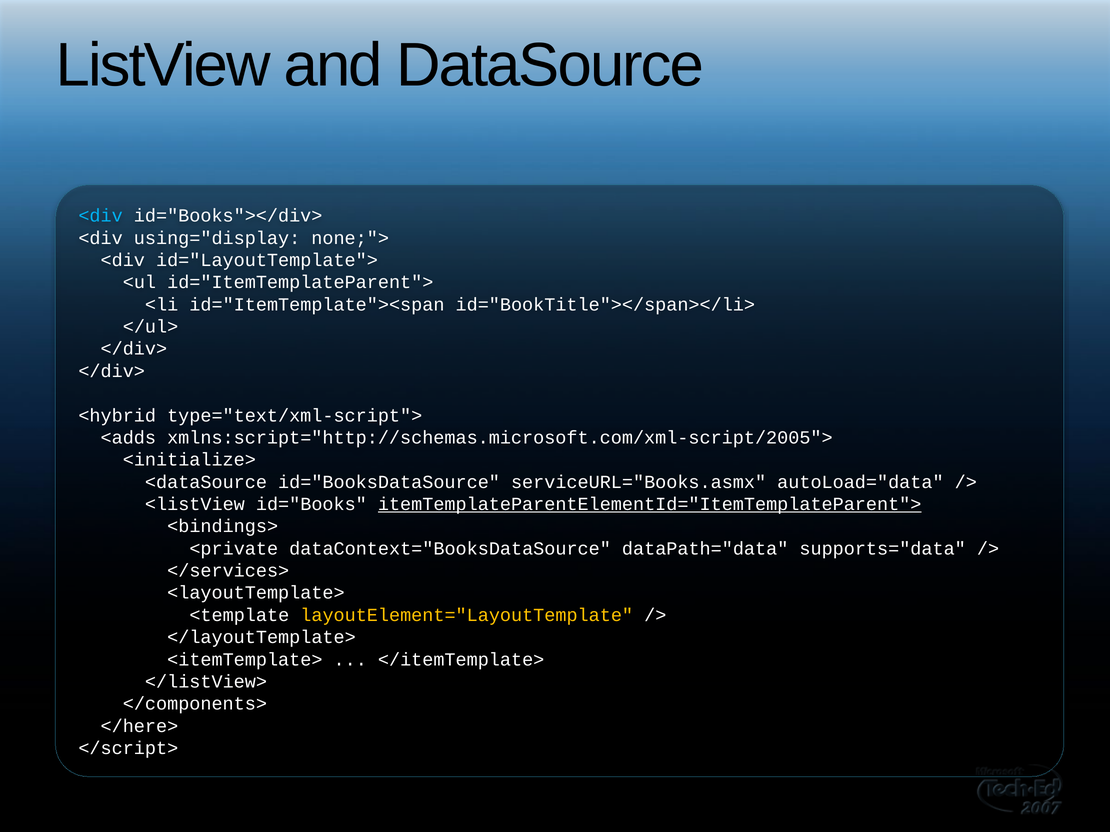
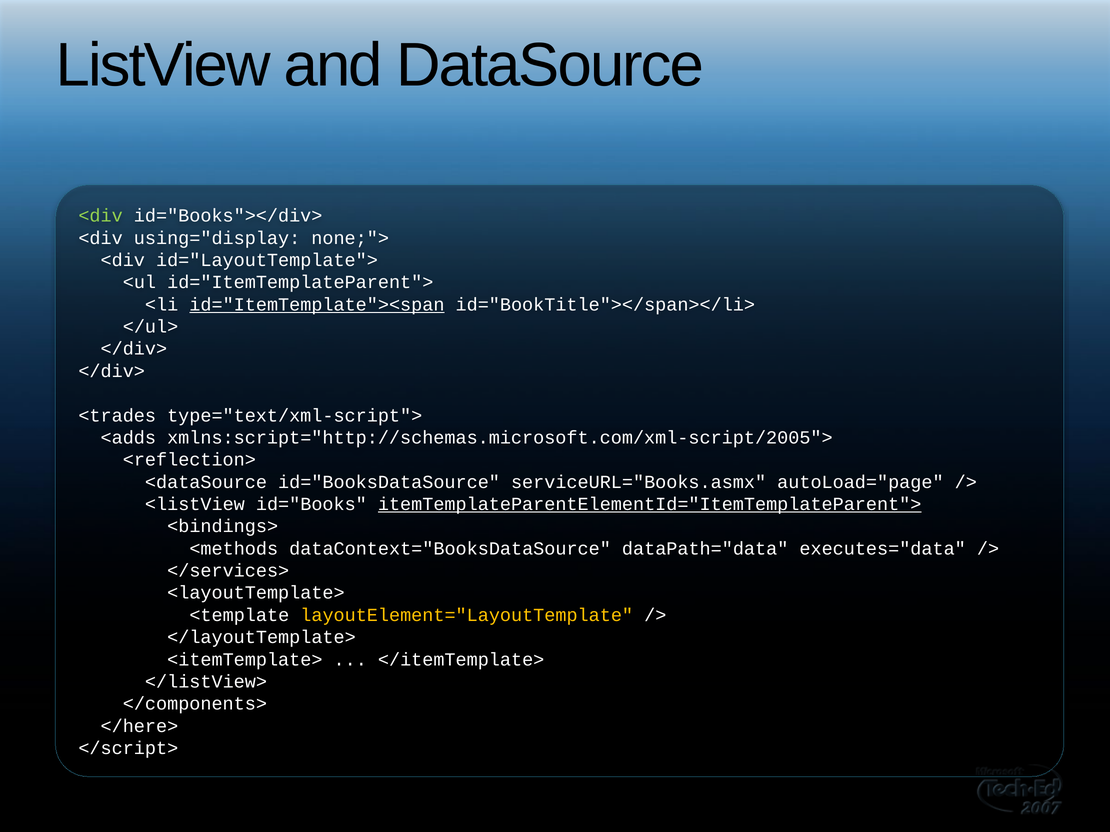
<div at (101, 216) colour: light blue -> light green
id="ItemTemplate"><span underline: none -> present
<hybrid: <hybrid -> <trades
<initialize>: <initialize> -> <reflection>
autoLoad="data: autoLoad="data -> autoLoad="page
<private: <private -> <methods
supports="data: supports="data -> executes="data
